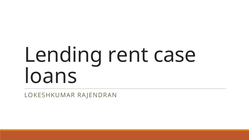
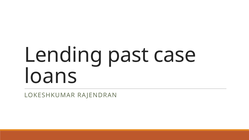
rent: rent -> past
